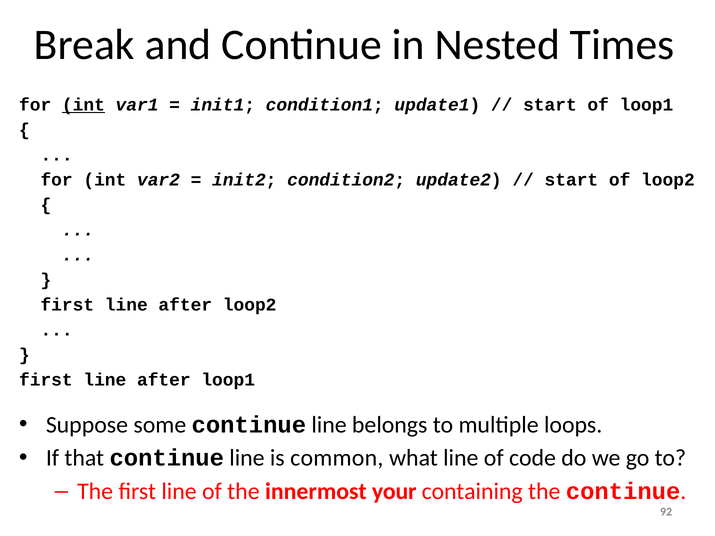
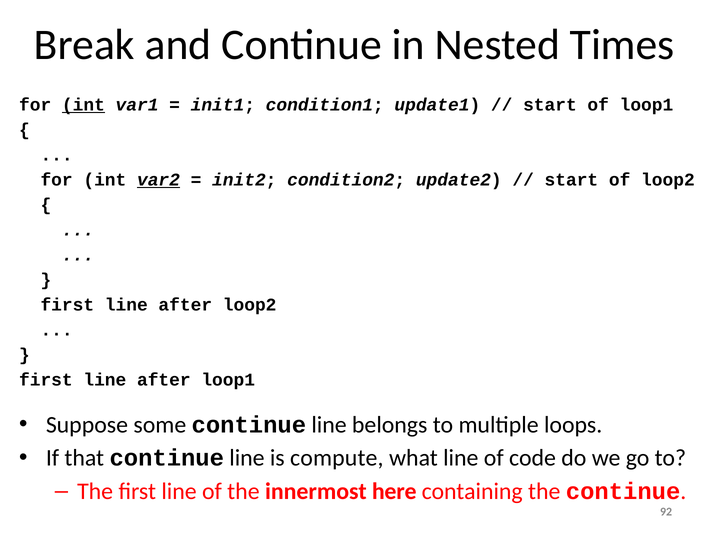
var2 underline: none -> present
common: common -> compute
your: your -> here
